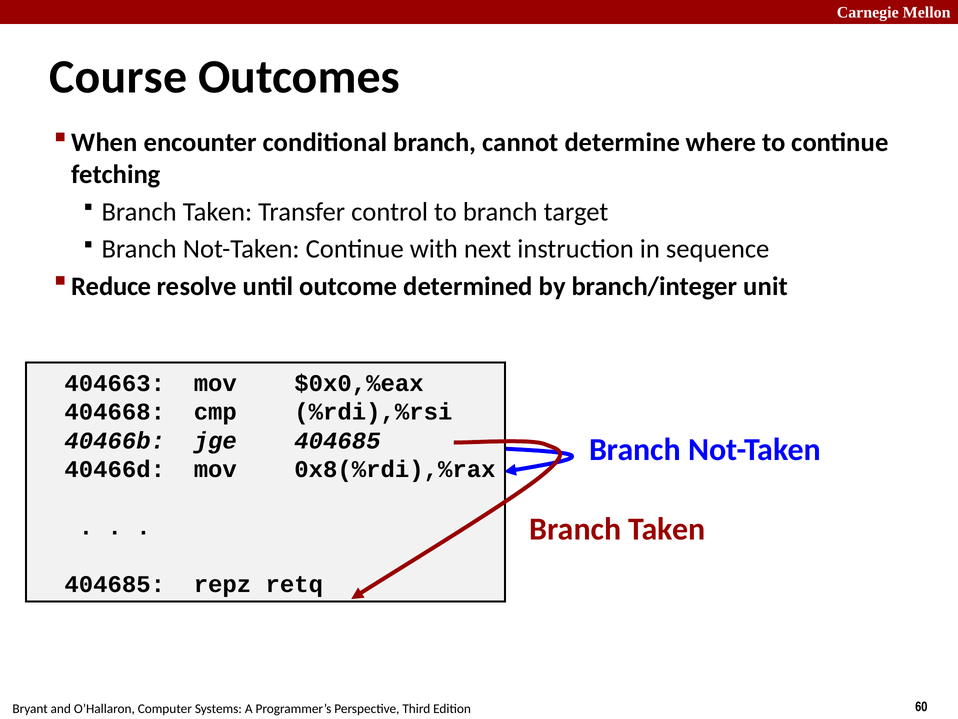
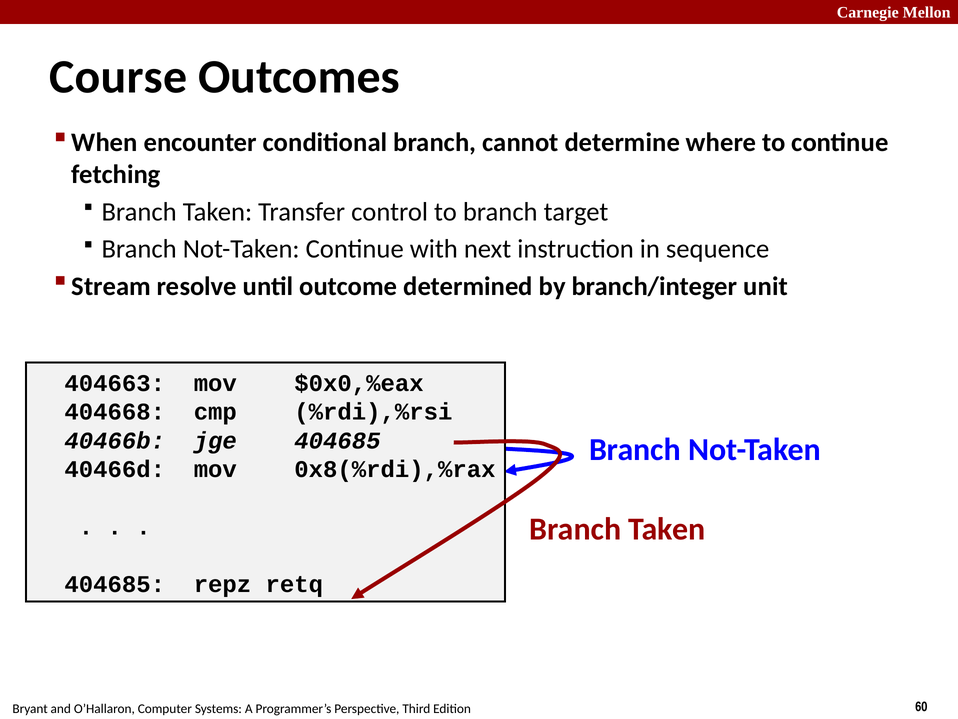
Reduce: Reduce -> Stream
